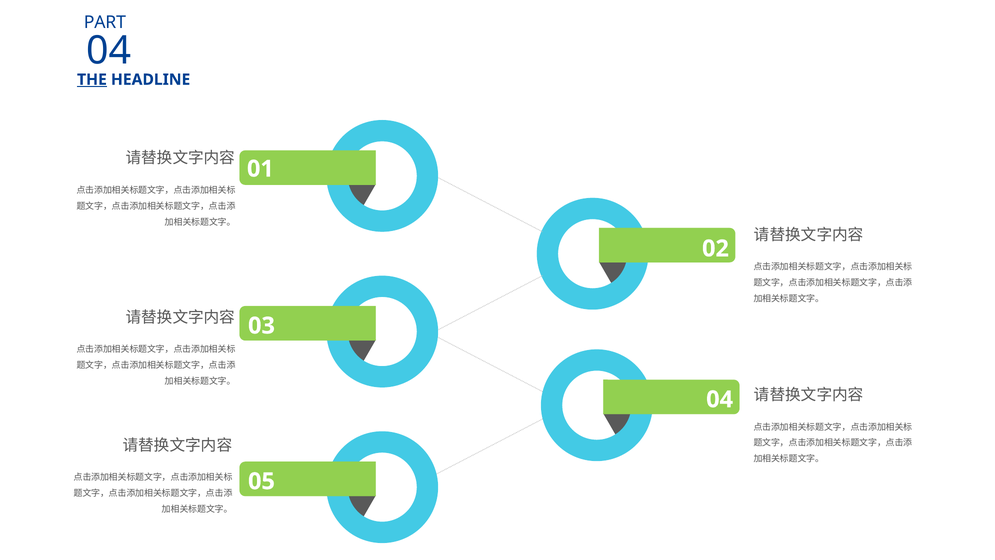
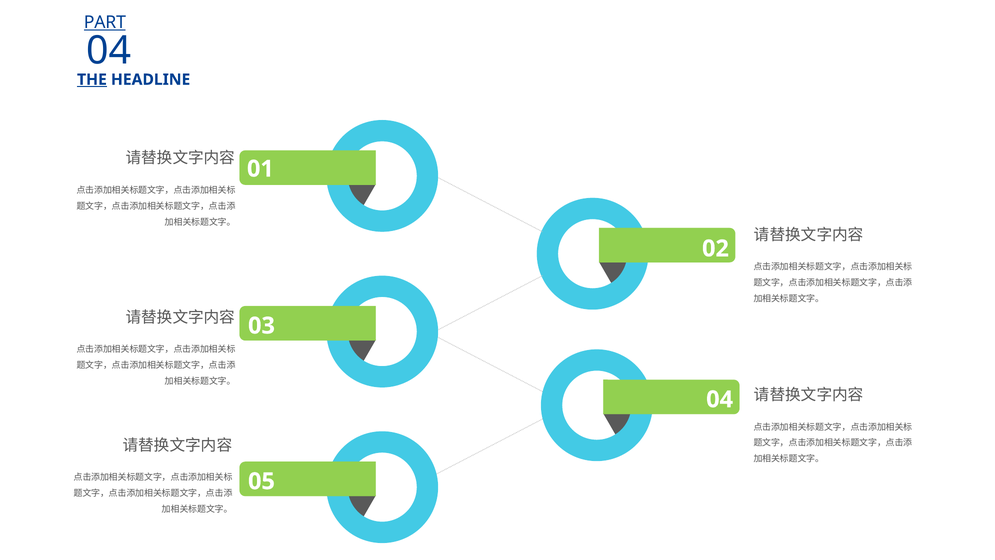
PART underline: none -> present
